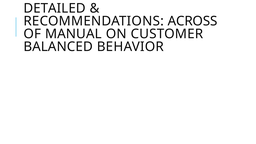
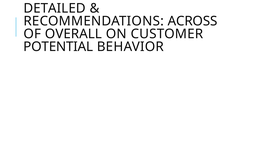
MANUAL: MANUAL -> OVERALL
BALANCED: BALANCED -> POTENTIAL
